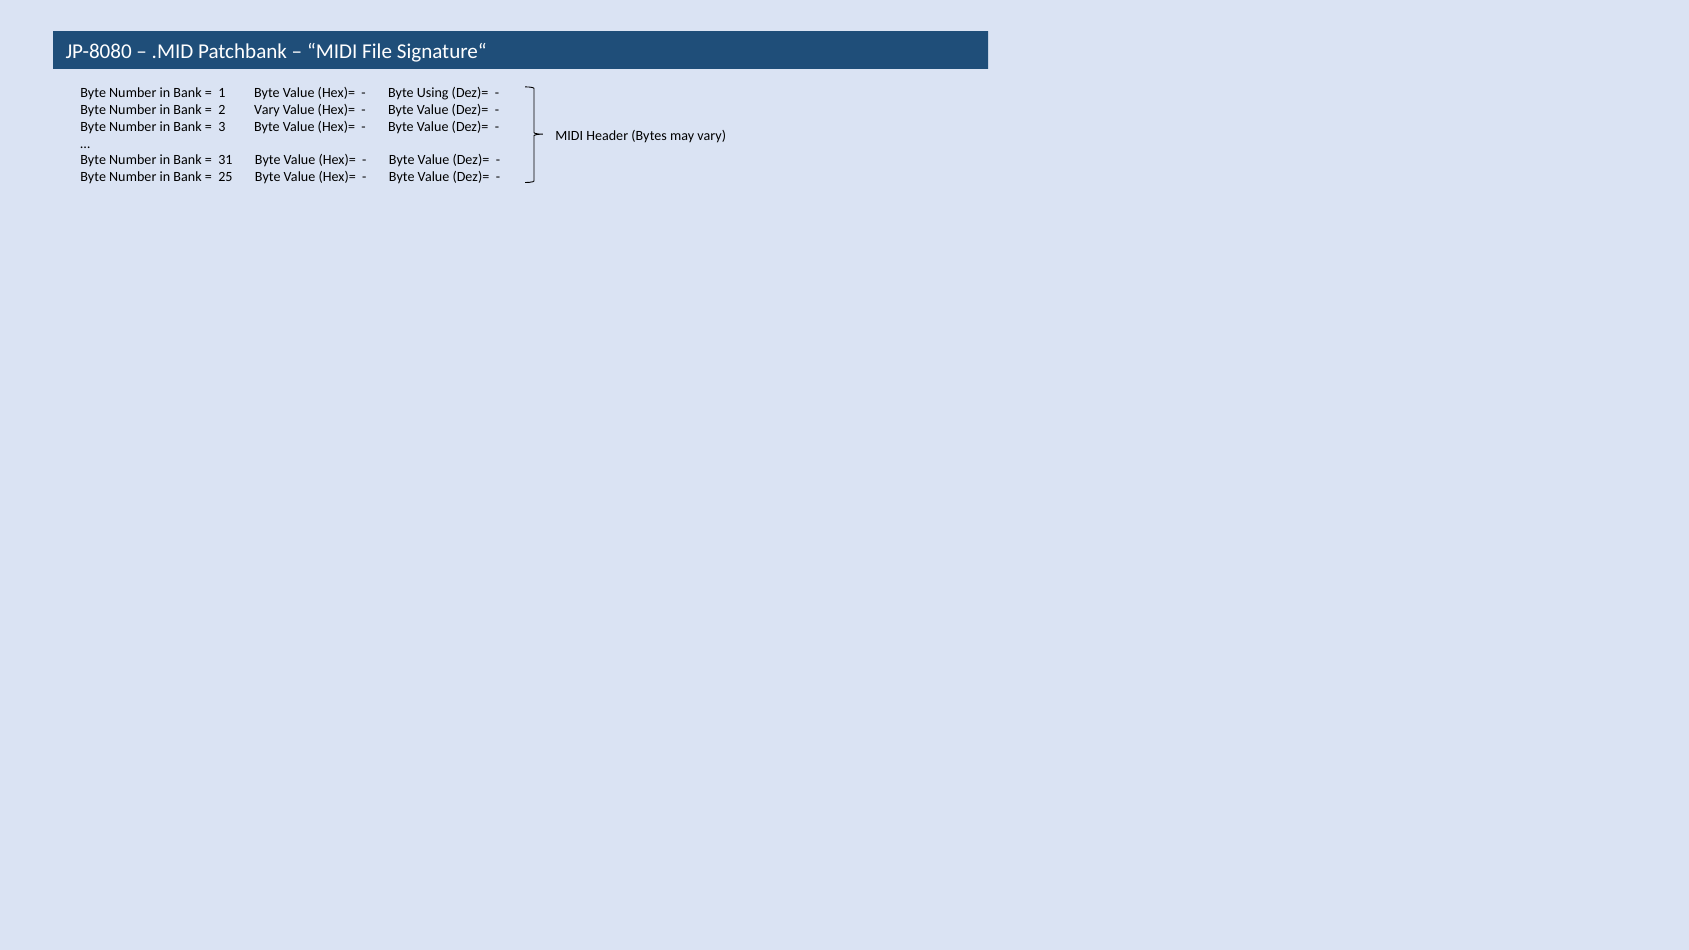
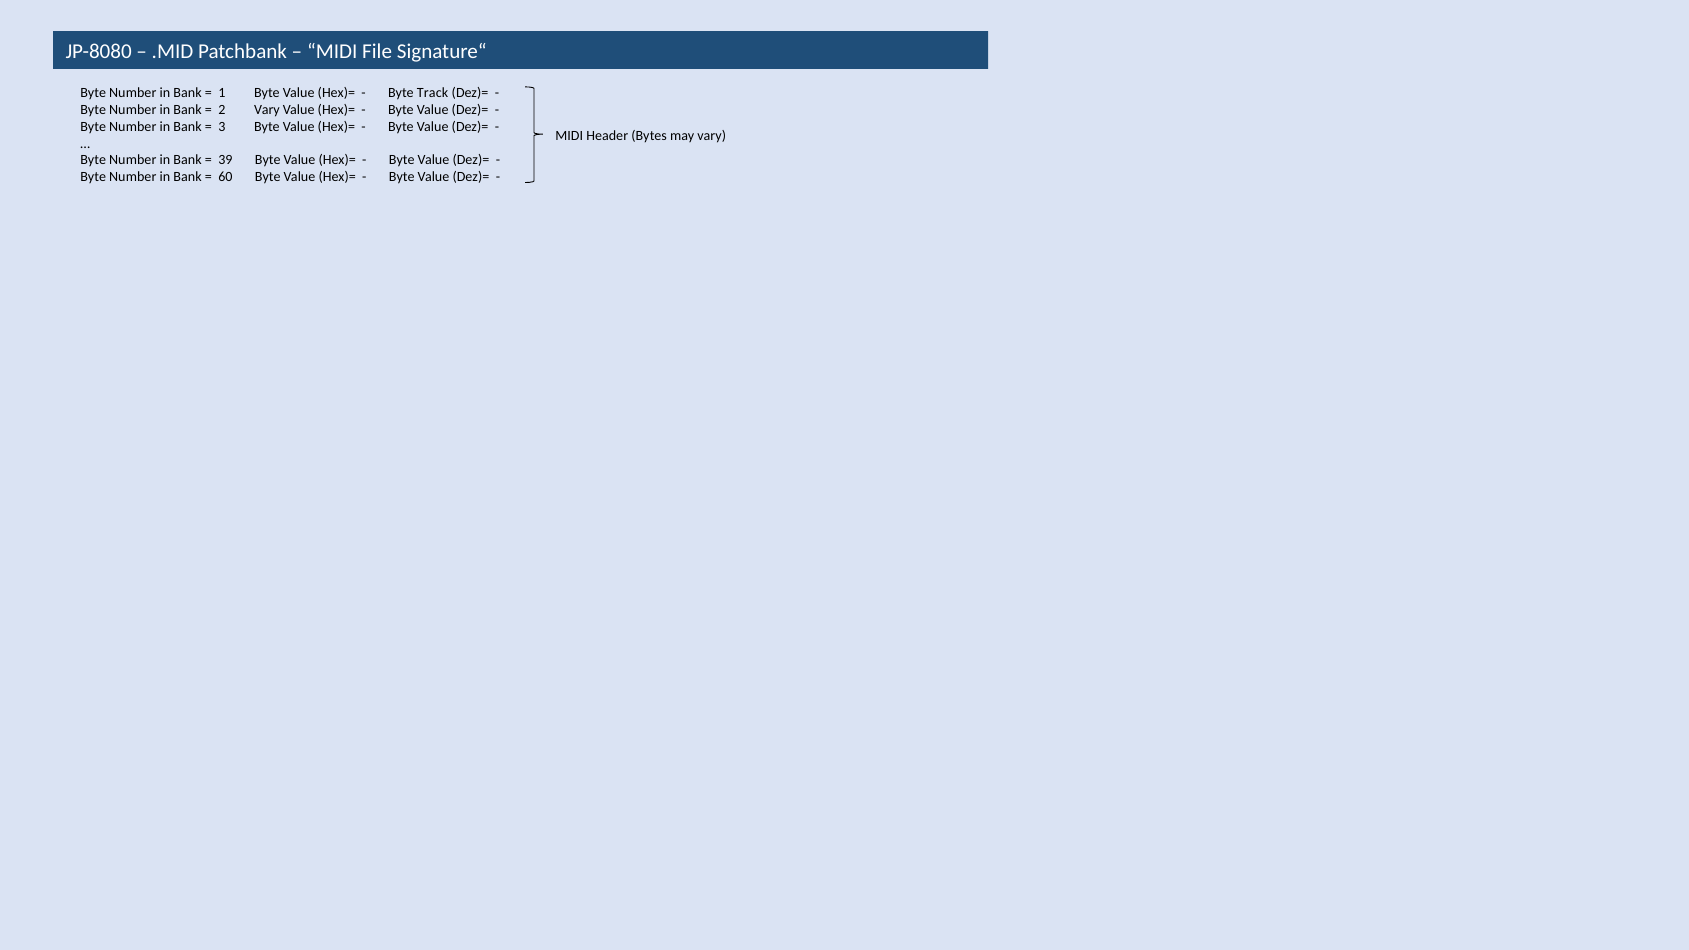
Using: Using -> Track
31: 31 -> 39
25: 25 -> 60
